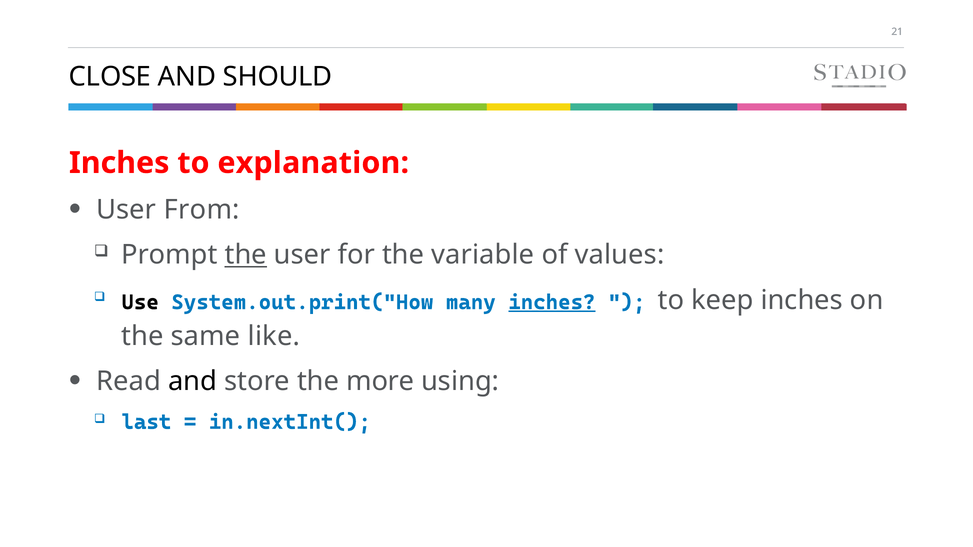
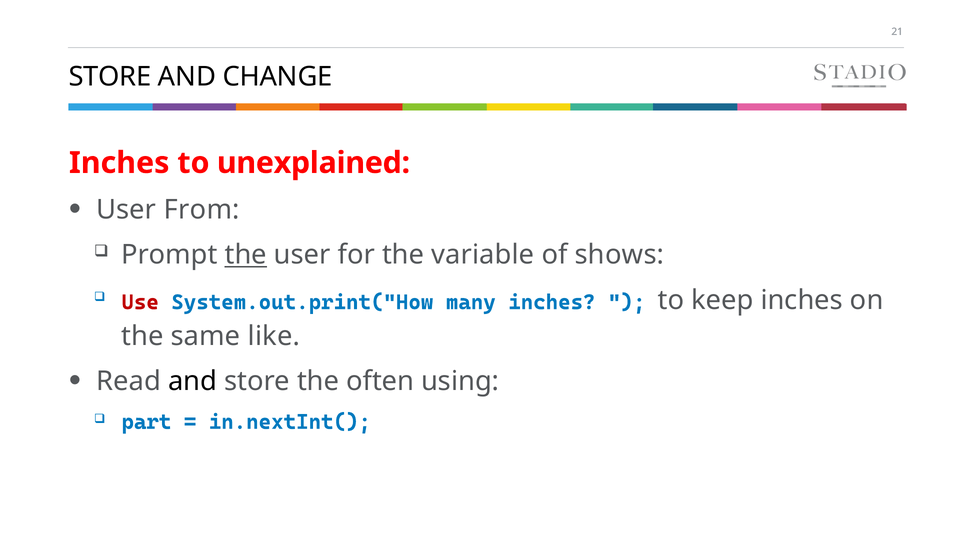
CLOSE at (110, 77): CLOSE -> STORE
SHOULD: SHOULD -> CHANGE
explanation: explanation -> unexplained
values: values -> shows
Use colour: black -> red
inches at (552, 302) underline: present -> none
more: more -> often
last: last -> part
